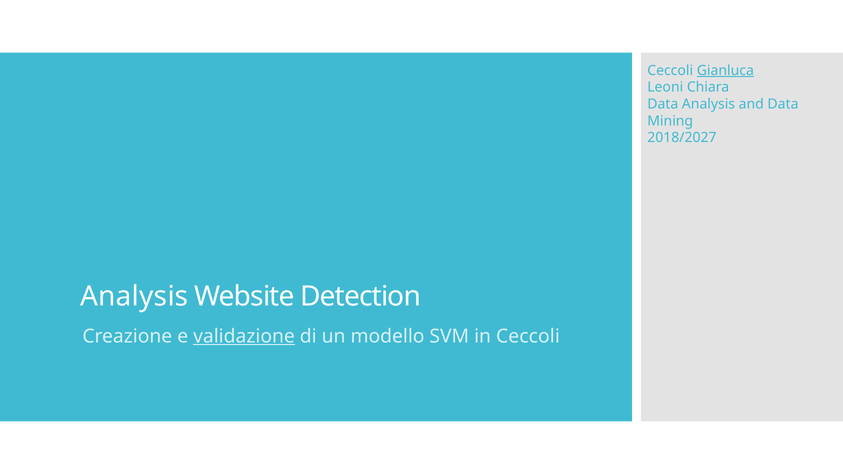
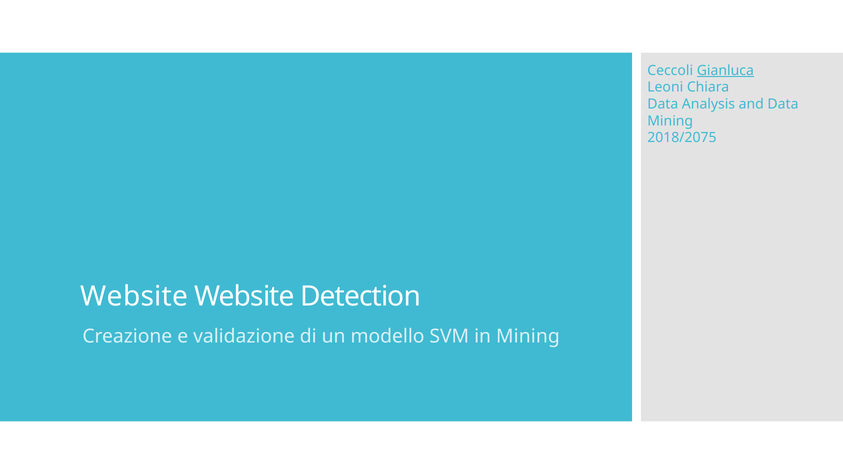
2018/2027: 2018/2027 -> 2018/2075
Analysis at (134, 296): Analysis -> Website
validazione underline: present -> none
in Ceccoli: Ceccoli -> Mining
